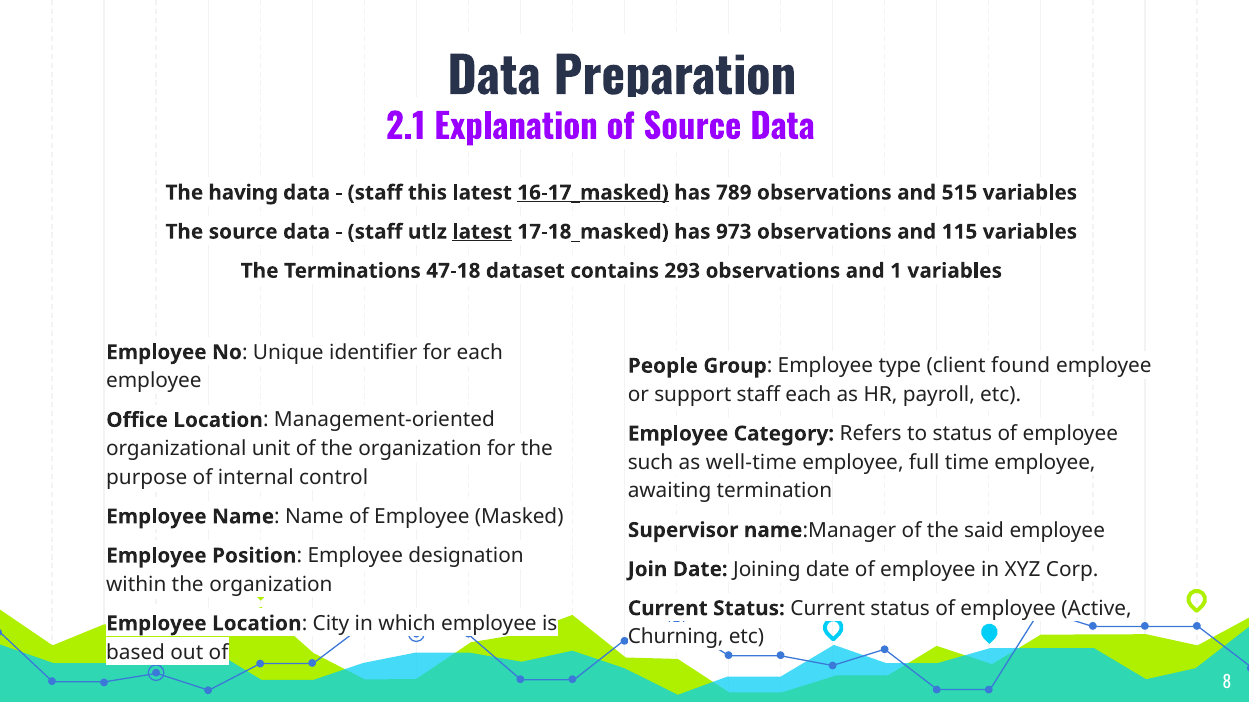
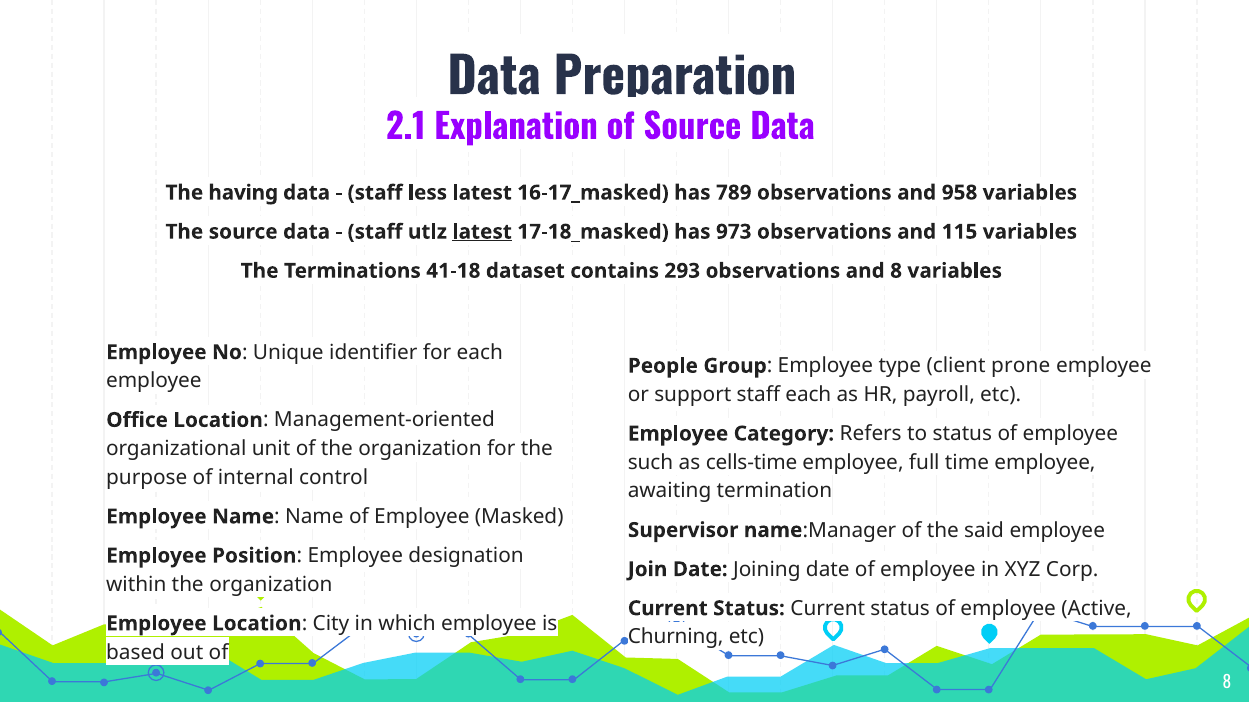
this: this -> less
16-17_masked underline: present -> none
515: 515 -> 958
47-18: 47-18 -> 41-18
and 1: 1 -> 8
found: found -> prone
well-time: well-time -> cells-time
